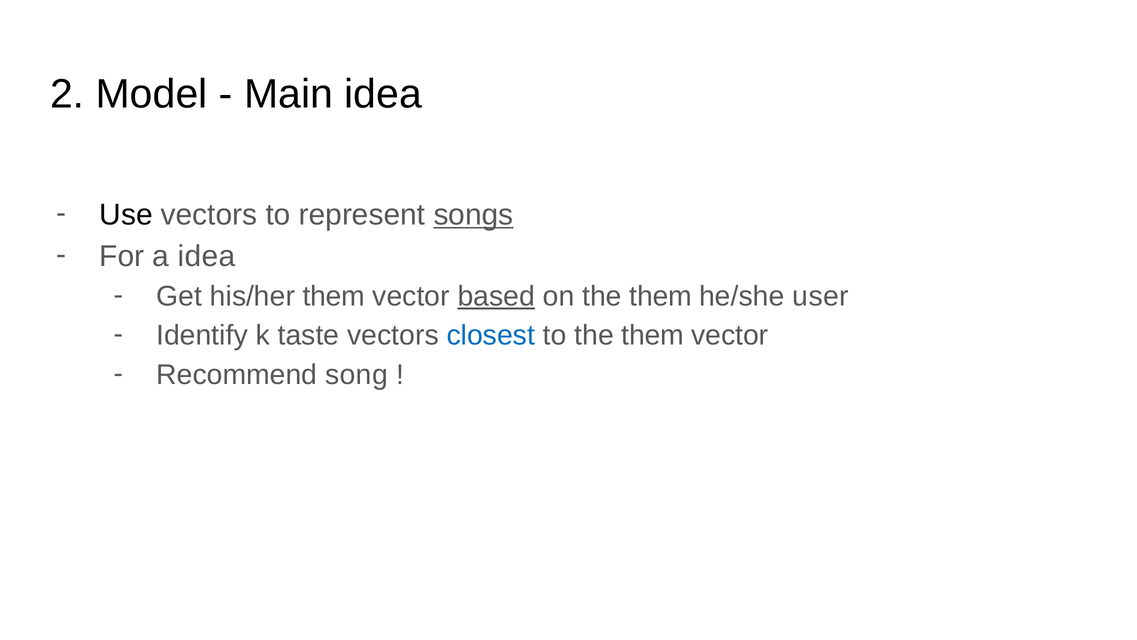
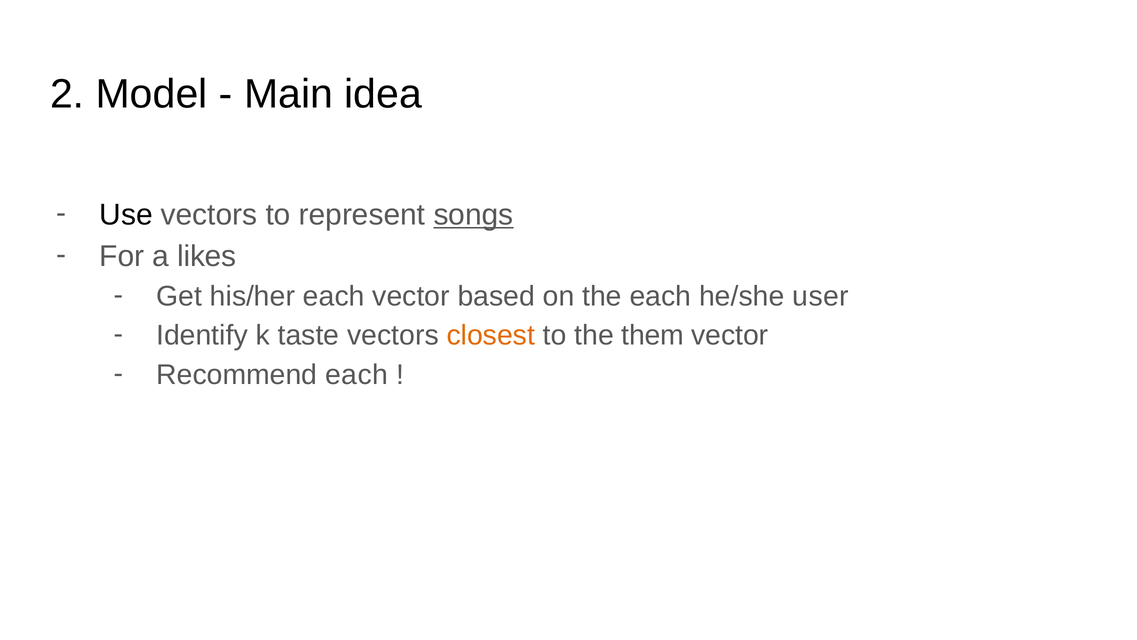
a idea: idea -> likes
his/her them: them -> each
based underline: present -> none
on the them: them -> each
closest colour: blue -> orange
Recommend song: song -> each
